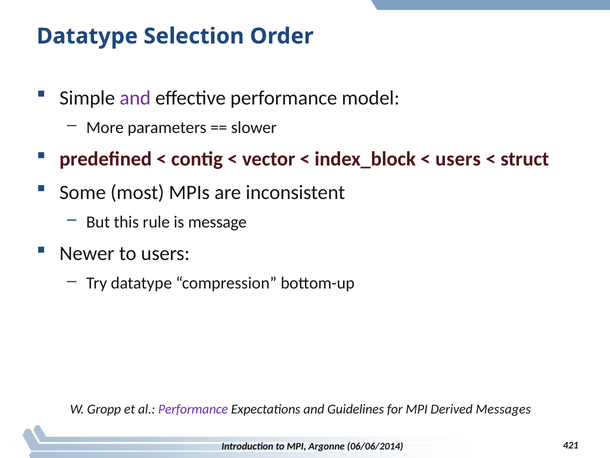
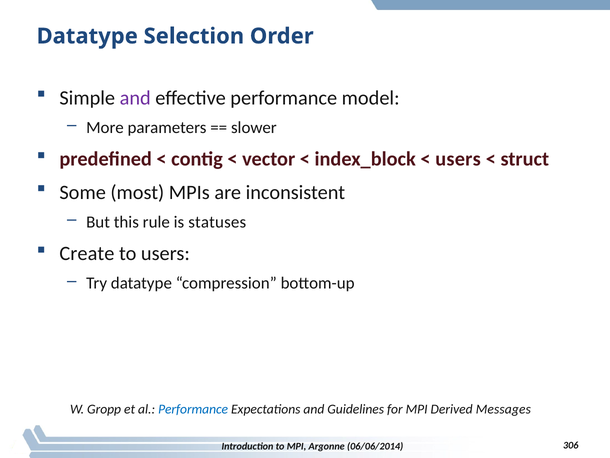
message: message -> statuses
Newer: Newer -> Create
Performance at (193, 409) colour: purple -> blue
421: 421 -> 306
